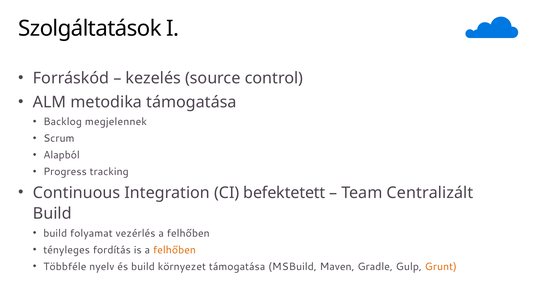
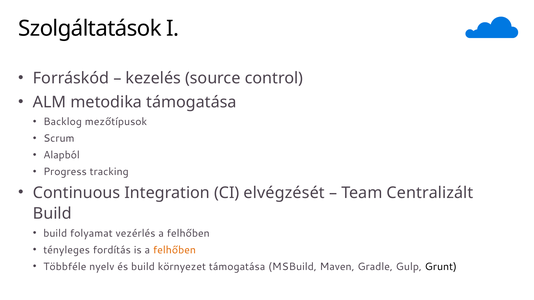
megjelennek: megjelennek -> mezőtípusok
befektetett: befektetett -> elvégzését
Grunt colour: orange -> black
